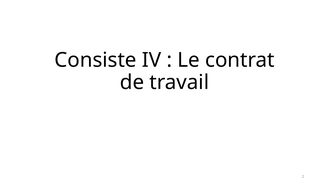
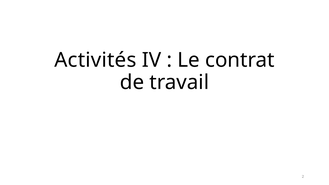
Consiste: Consiste -> Activités
